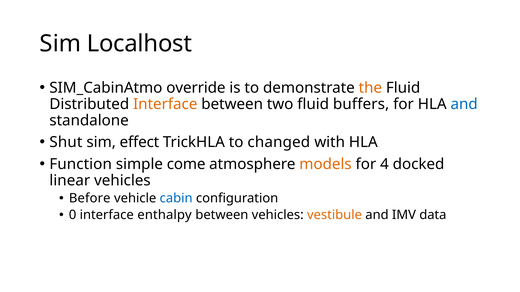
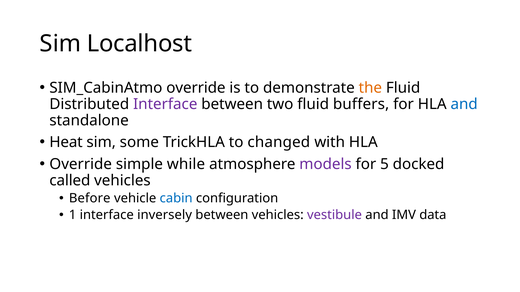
Interface at (165, 104) colour: orange -> purple
Shut: Shut -> Heat
effect: effect -> some
Function at (81, 164): Function -> Override
come: come -> while
models colour: orange -> purple
4: 4 -> 5
linear: linear -> called
0: 0 -> 1
enthalpy: enthalpy -> inversely
vestibule colour: orange -> purple
